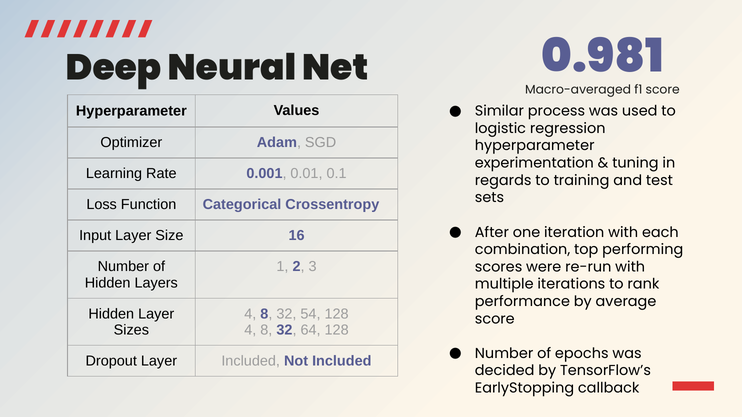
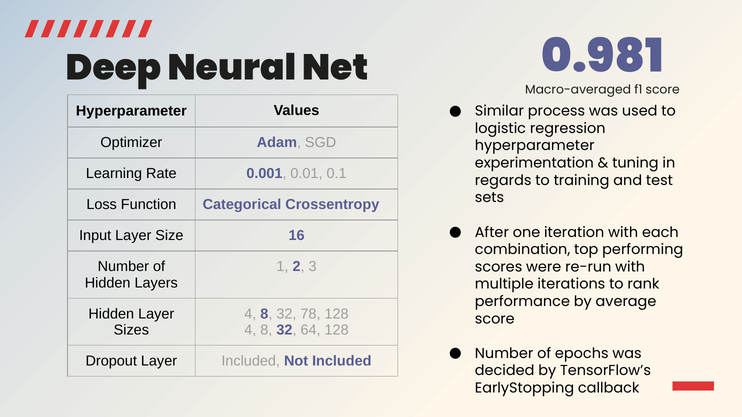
54: 54 -> 78
